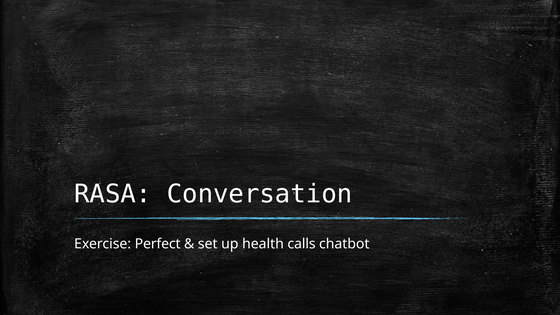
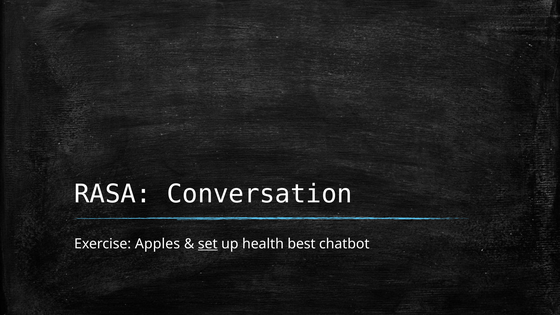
Perfect: Perfect -> Apples
set underline: none -> present
calls: calls -> best
